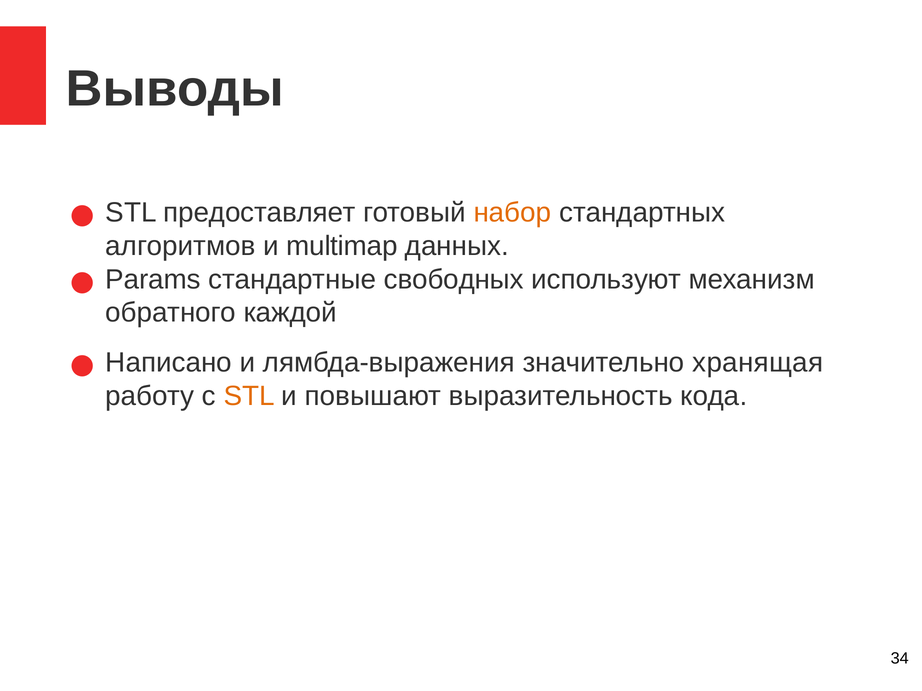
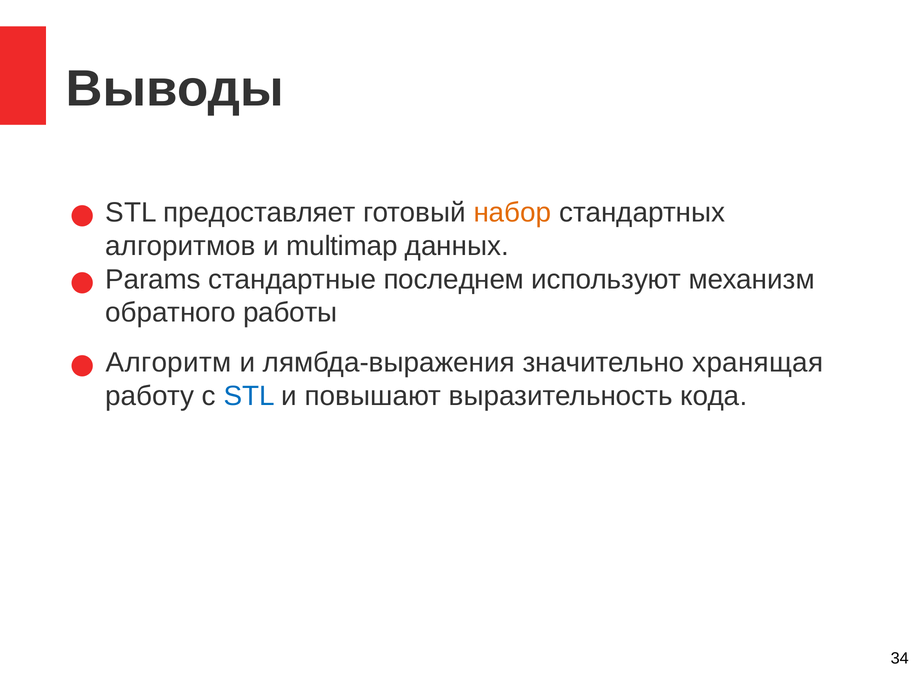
свободных: свободных -> последнем
каждой: каждой -> работы
Написано: Написано -> Алгоритм
STL at (249, 396) colour: orange -> blue
